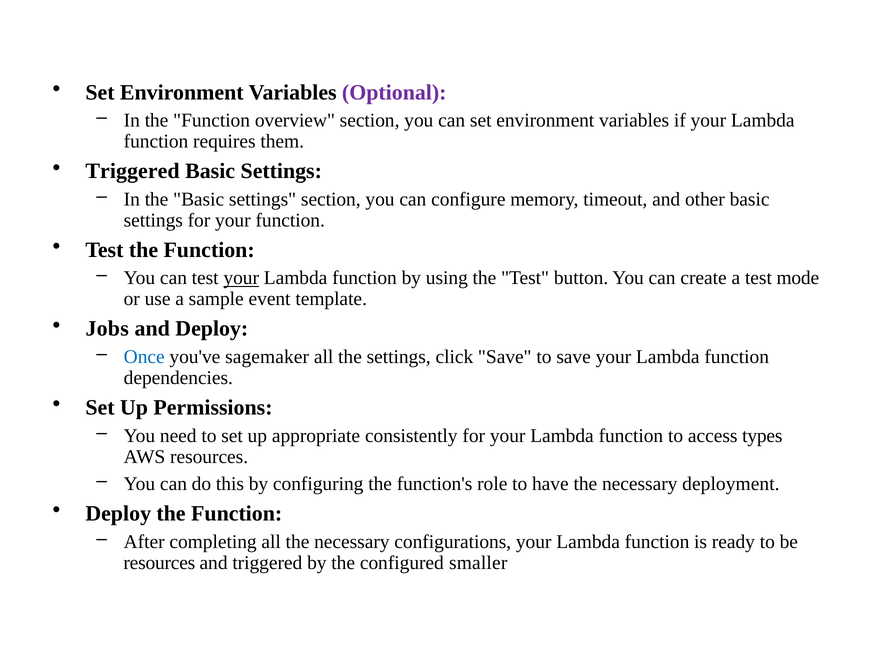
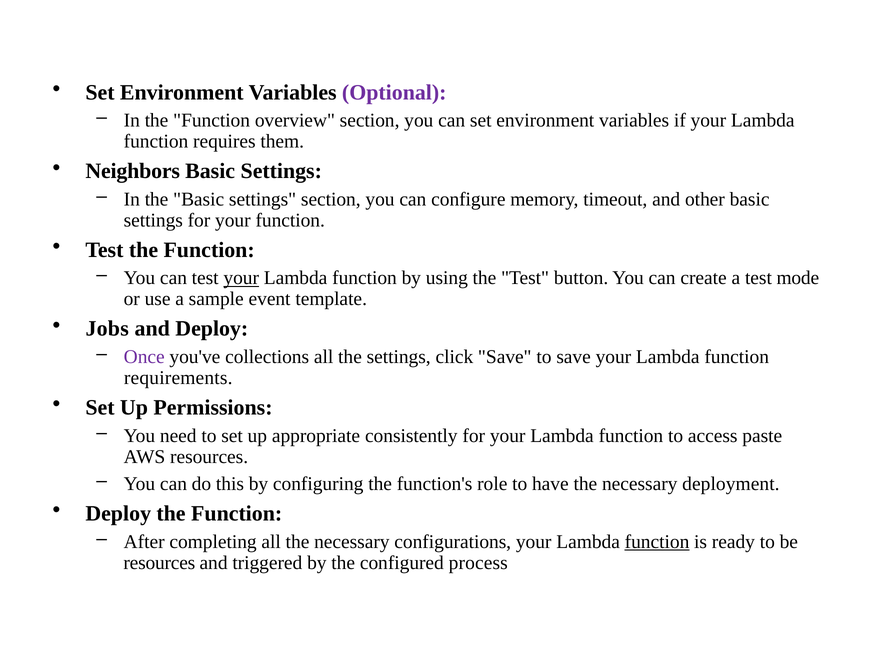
Triggered at (133, 171): Triggered -> Neighbors
Once colour: blue -> purple
sagemaker: sagemaker -> collections
dependencies: dependencies -> requirements
types: types -> paste
function at (657, 542) underline: none -> present
smaller: smaller -> process
